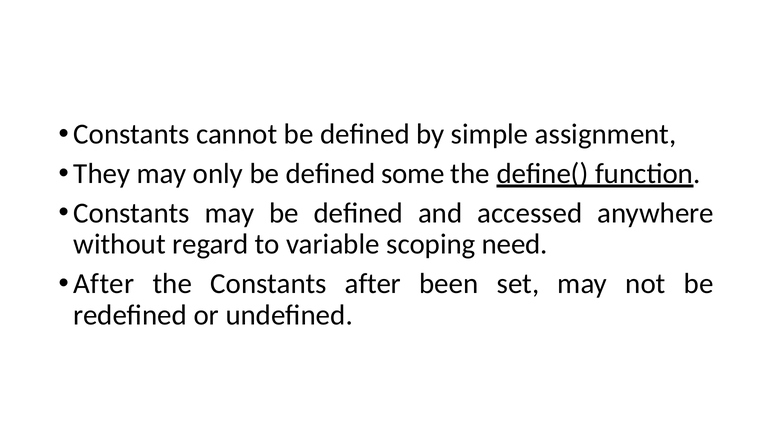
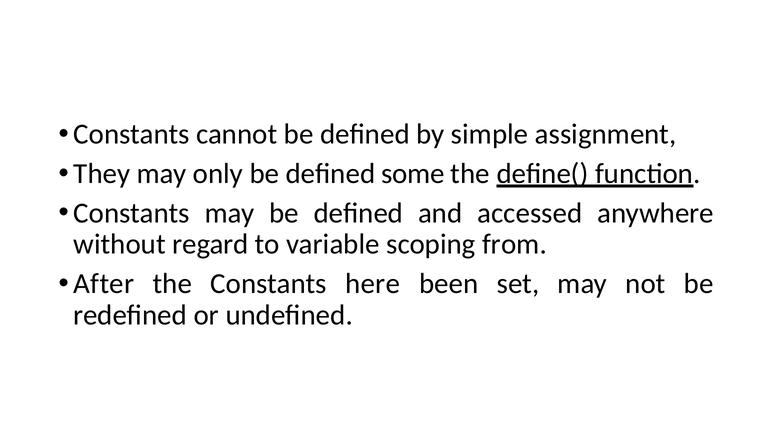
need: need -> from
Constants after: after -> here
